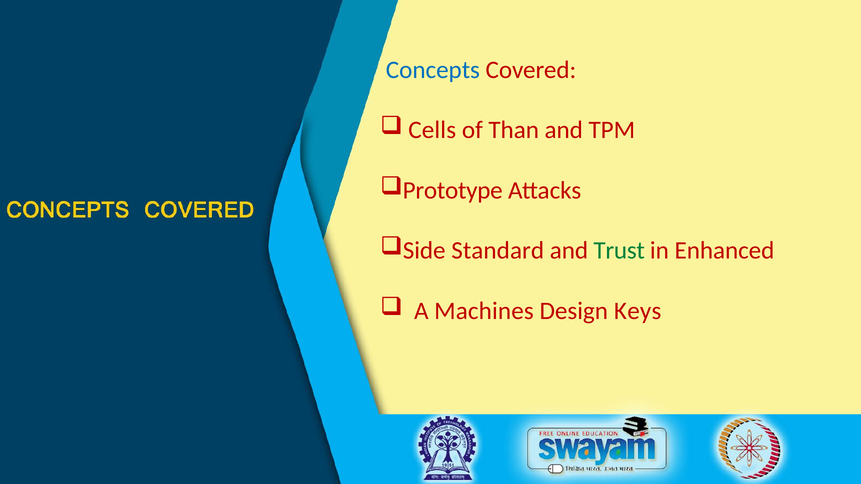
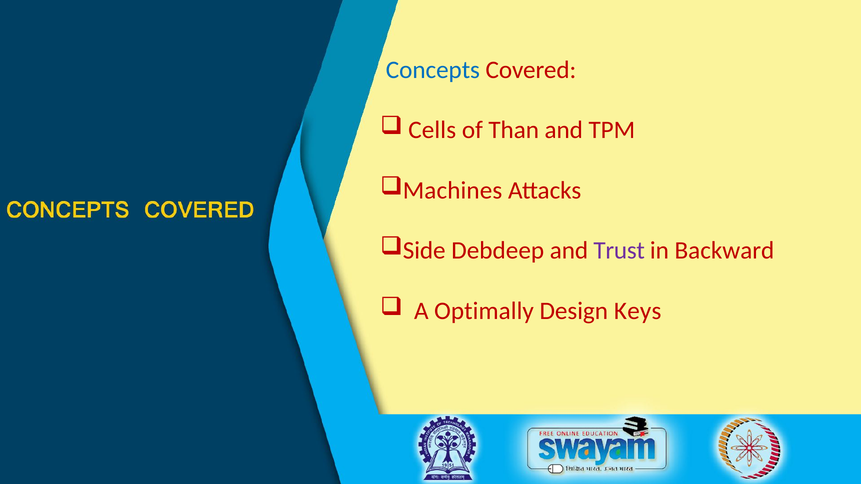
Prototype: Prototype -> Machines
Standard: Standard -> Debdeep
Trust colour: green -> purple
Enhanced: Enhanced -> Backward
Machines: Machines -> Optimally
